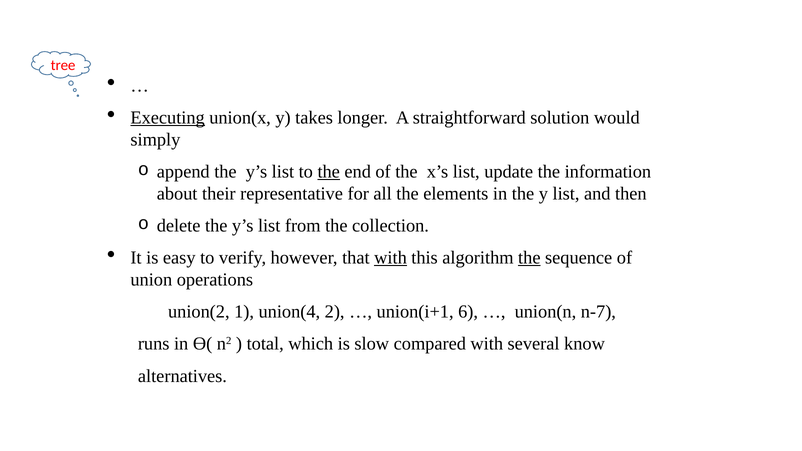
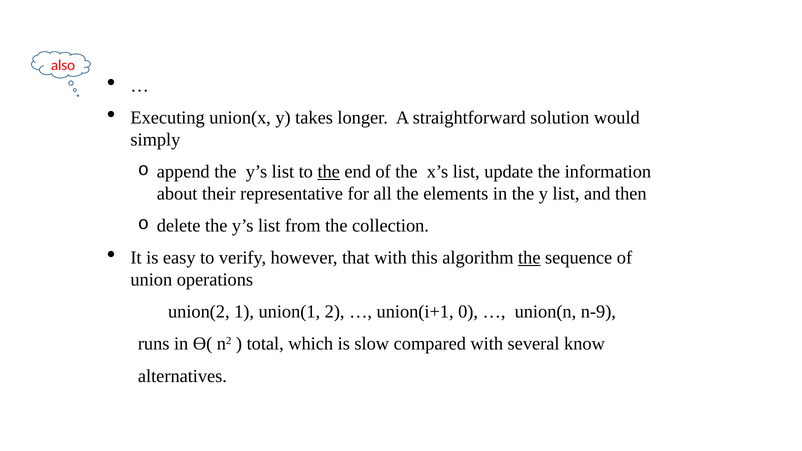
tree: tree -> also
Executing underline: present -> none
with at (391, 258) underline: present -> none
union(4: union(4 -> union(1
6: 6 -> 0
n-7: n-7 -> n-9
